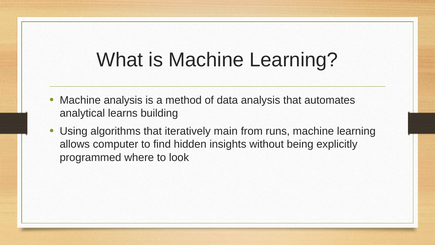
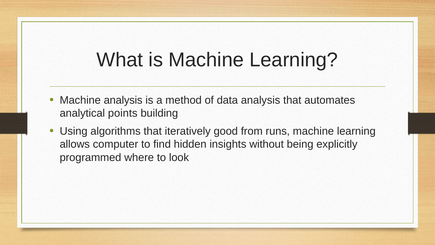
learns: learns -> points
main: main -> good
